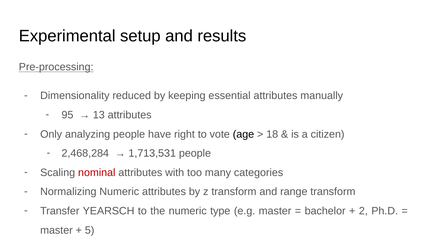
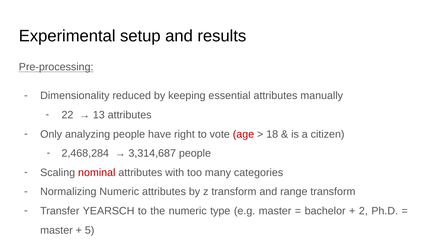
95: 95 -> 22
age colour: black -> red
1,713,531: 1,713,531 -> 3,314,687
